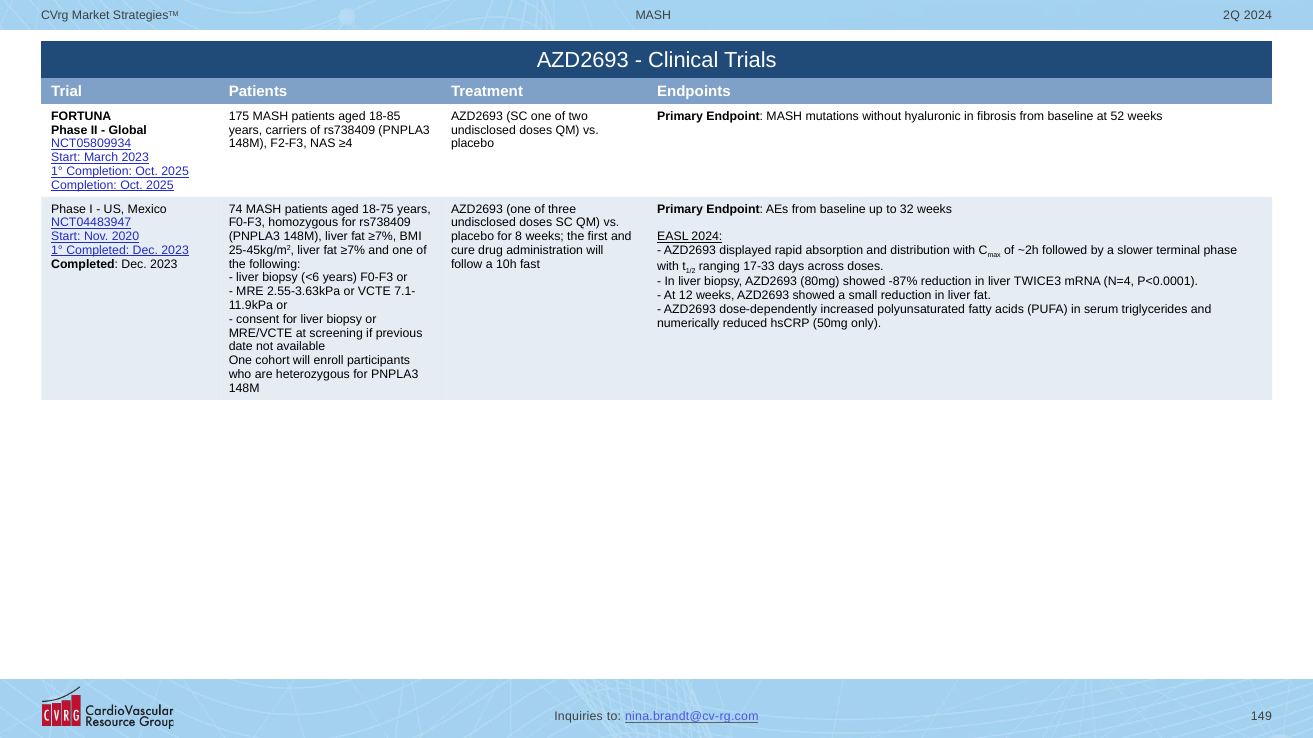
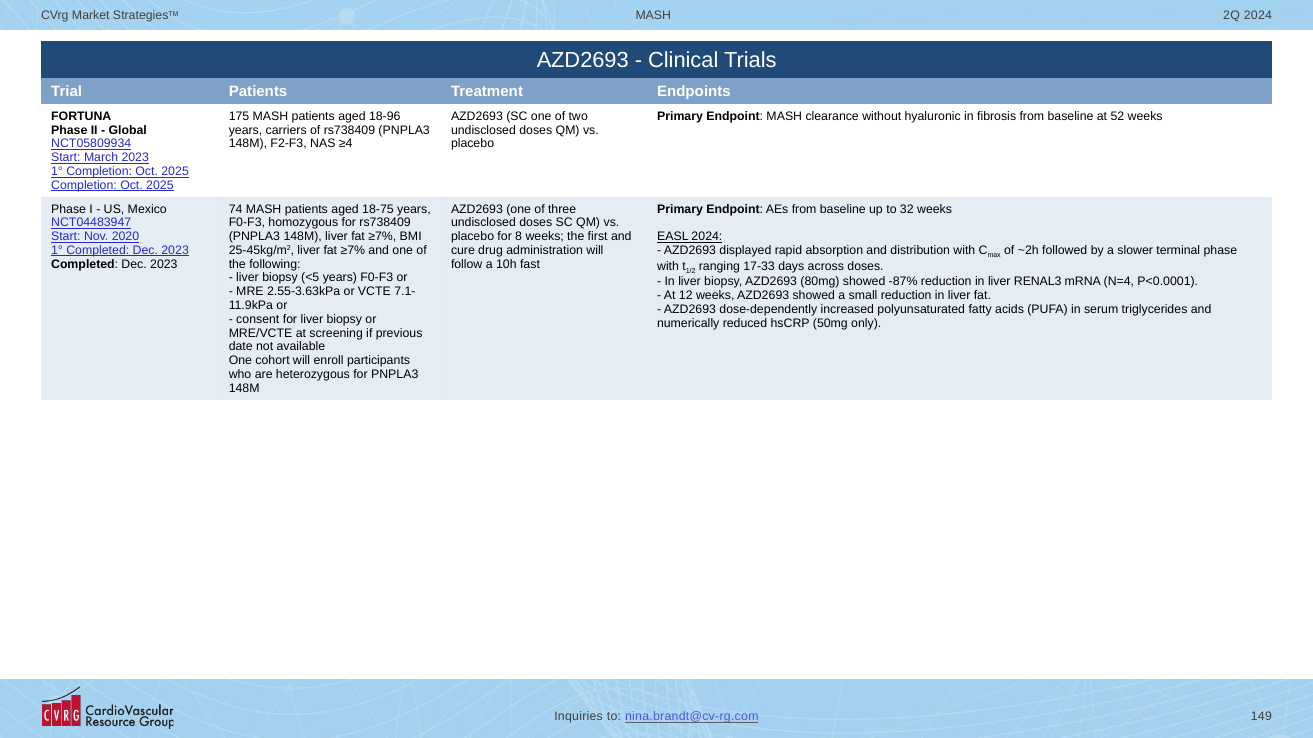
18-85: 18-85 -> 18-96
mutations: mutations -> clearance
<6: <6 -> <5
TWICE3: TWICE3 -> RENAL3
